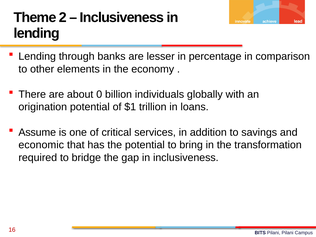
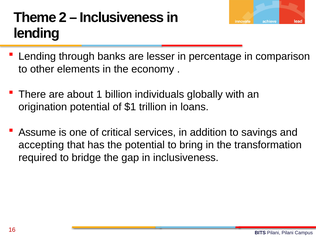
0: 0 -> 1
economic: economic -> accepting
